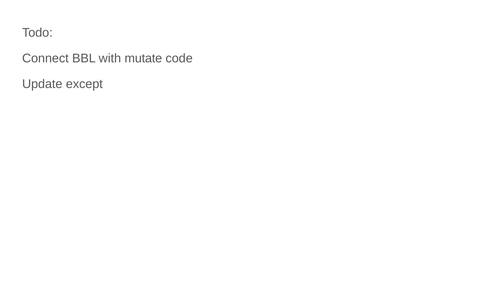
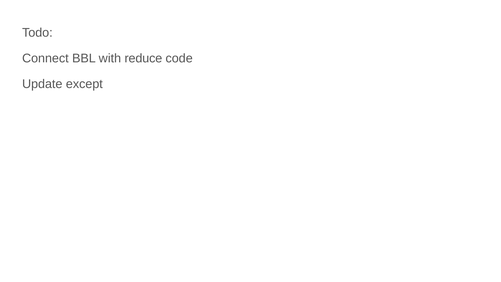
mutate: mutate -> reduce
